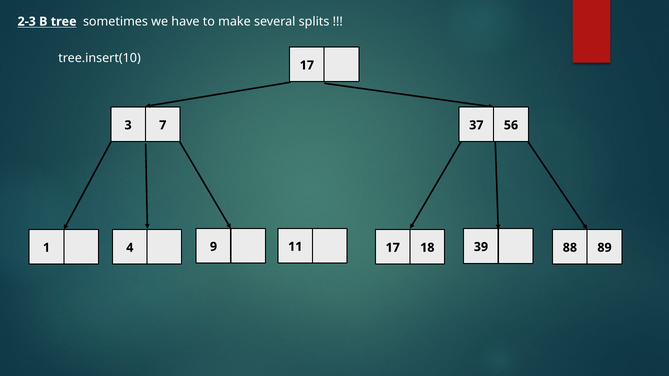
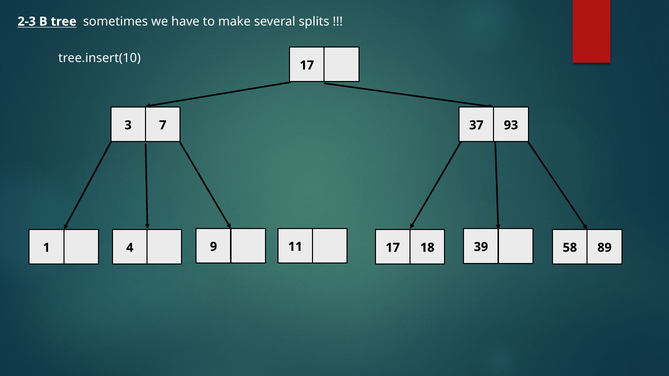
56: 56 -> 93
88: 88 -> 58
